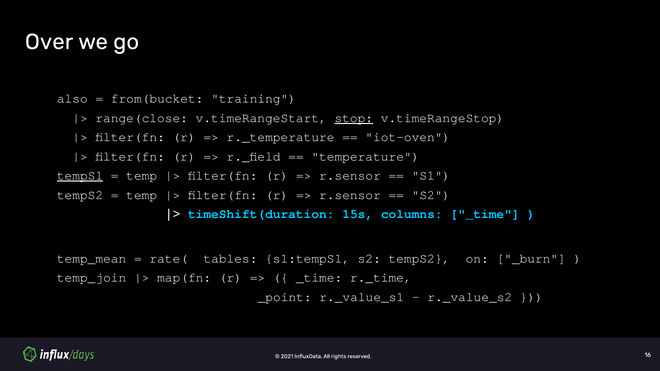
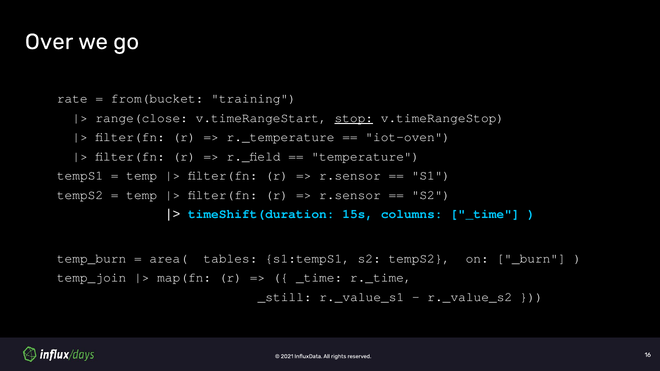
also: also -> rate
tempS1 underline: present -> none
temp_mean: temp_mean -> temp_burn
rate(: rate( -> area(
_point: _point -> _still
